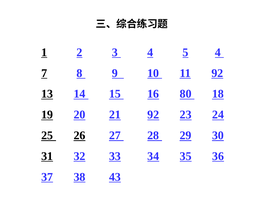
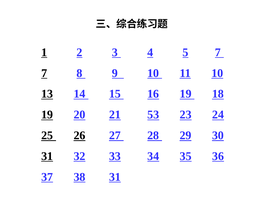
5 4: 4 -> 7
11 92: 92 -> 10
16 80: 80 -> 19
21 92: 92 -> 53
38 43: 43 -> 31
